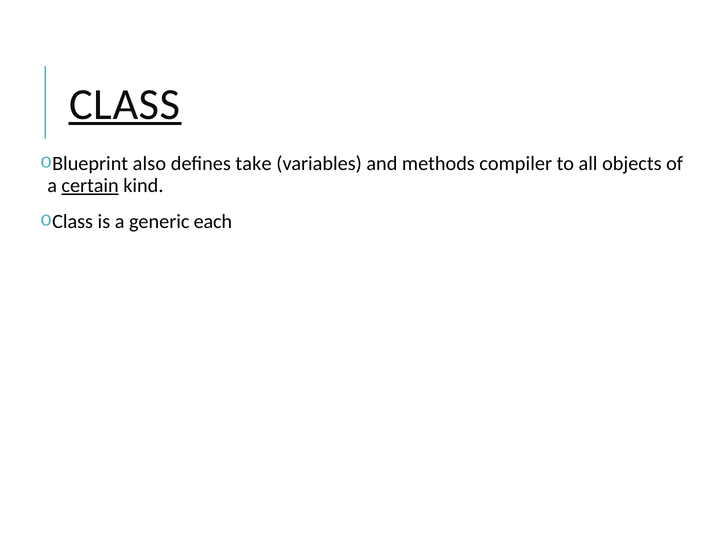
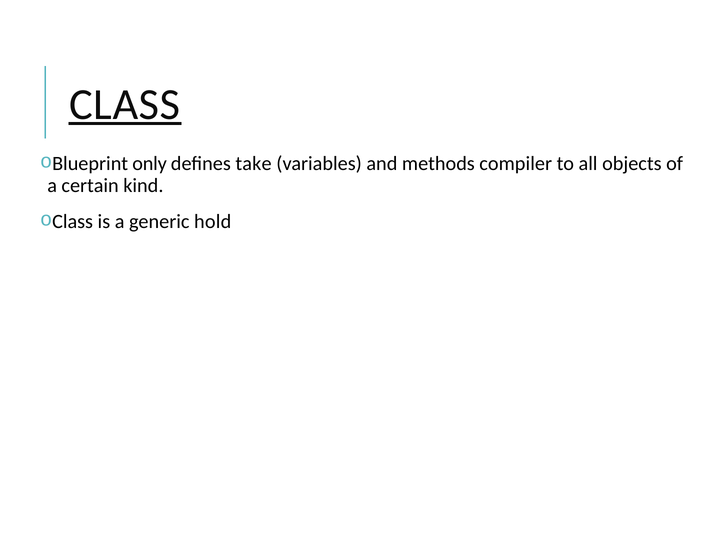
also: also -> only
certain underline: present -> none
each: each -> hold
